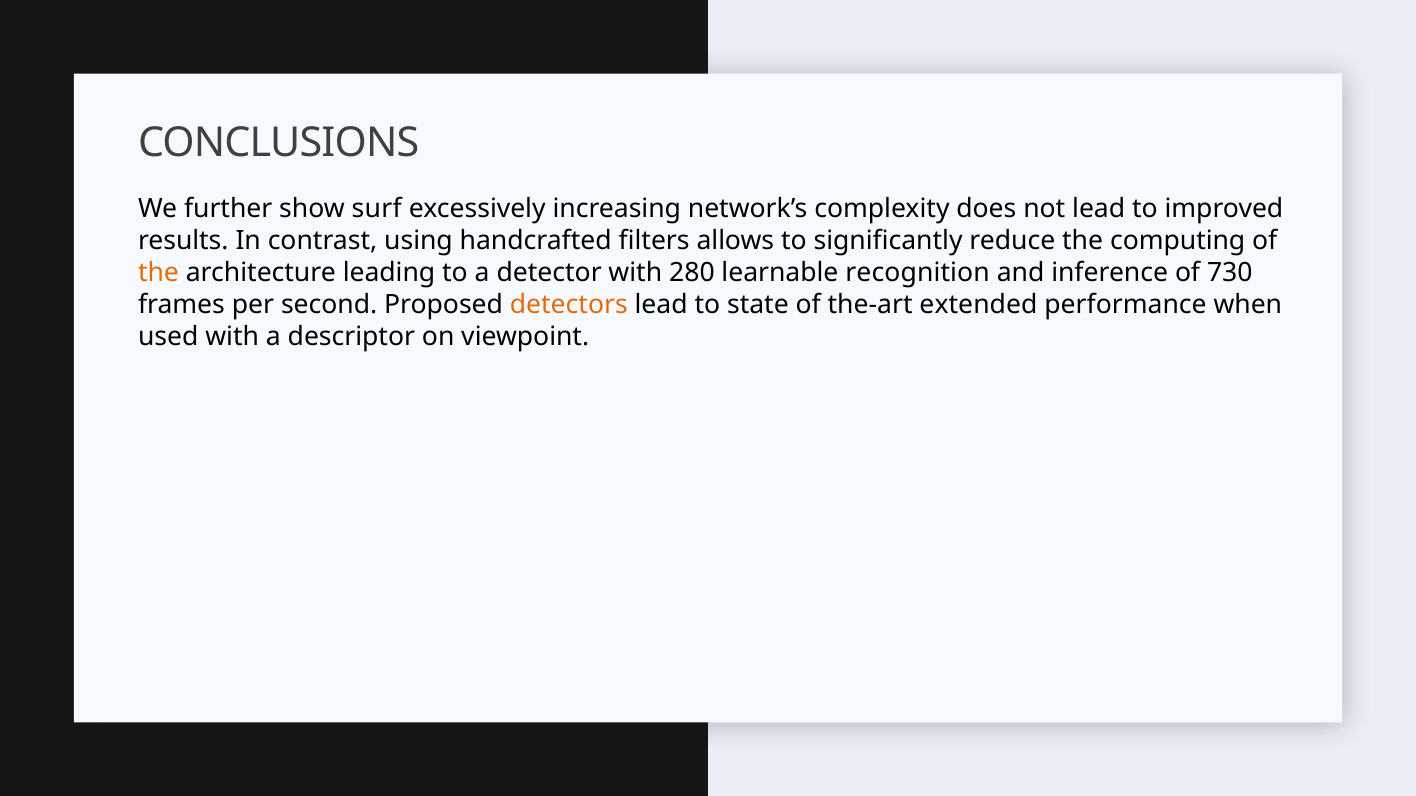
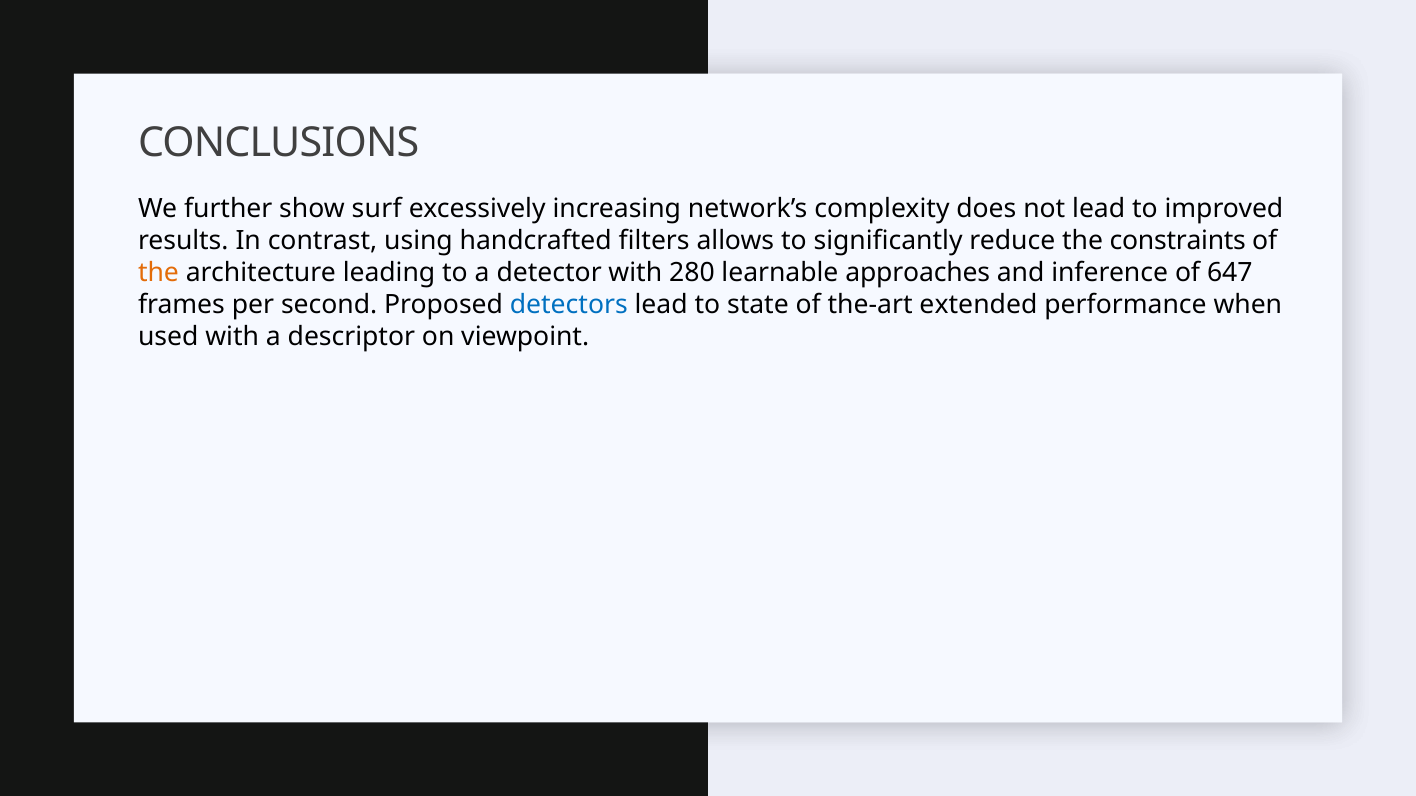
computing: computing -> constraints
recognition: recognition -> approaches
730: 730 -> 647
detectors colour: orange -> blue
